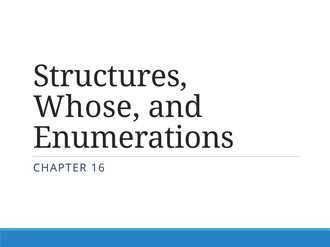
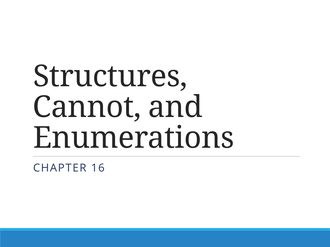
Whose: Whose -> Cannot
